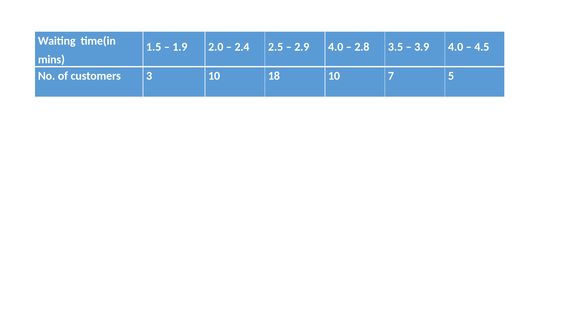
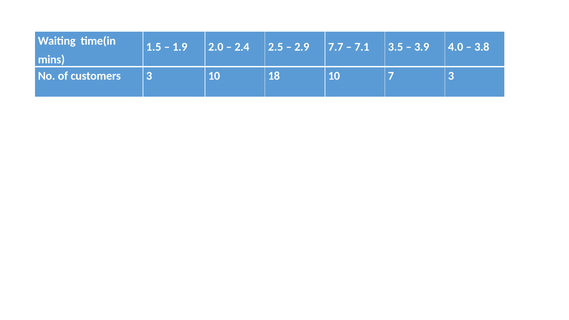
2.9 4.0: 4.0 -> 7.7
2.8: 2.8 -> 7.1
4.5: 4.5 -> 3.8
7 5: 5 -> 3
